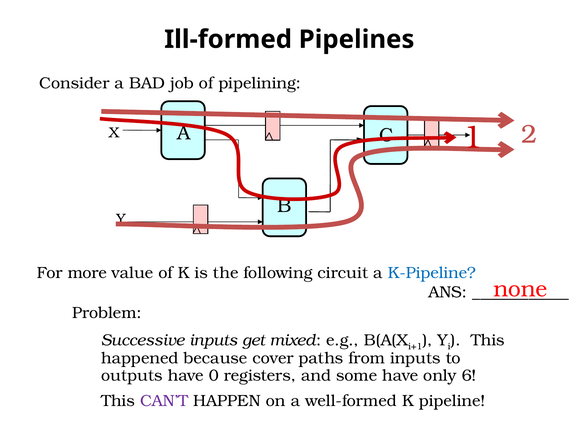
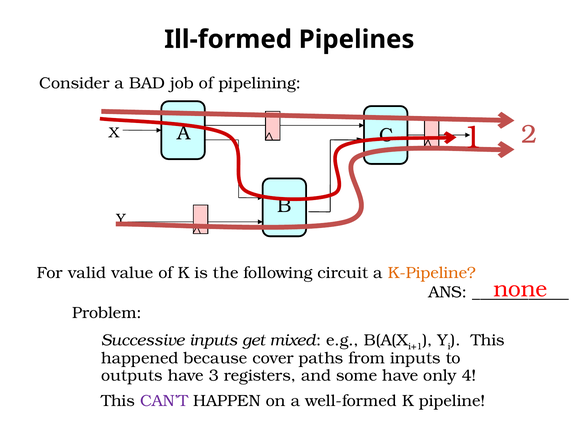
more: more -> valid
K-Pipeline colour: blue -> orange
0: 0 -> 3
6: 6 -> 4
